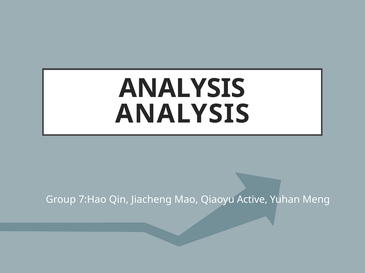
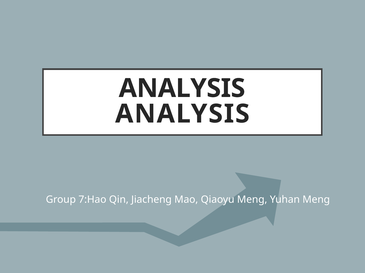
Qiaoyu Active: Active -> Meng
